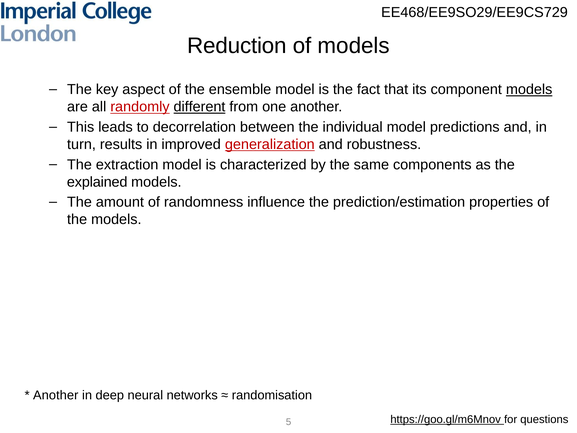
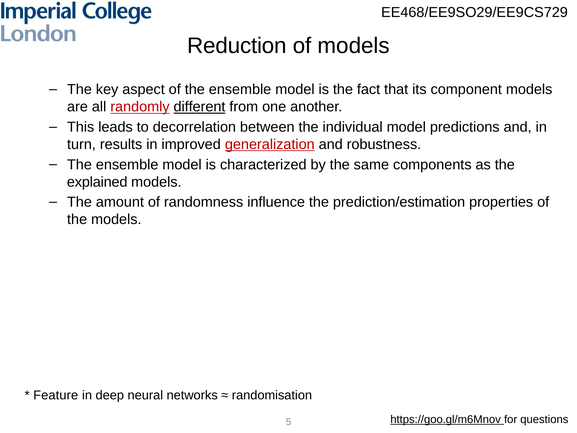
models at (529, 89) underline: present -> none
extraction at (127, 165): extraction -> ensemble
Another at (56, 395): Another -> Feature
